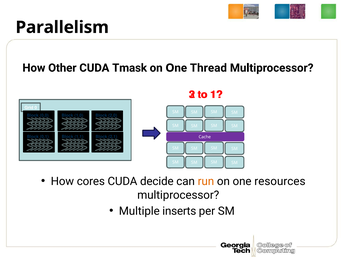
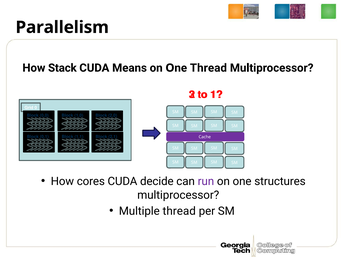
Other: Other -> Stack
Tmask: Tmask -> Means
run colour: orange -> purple
resources: resources -> structures
Multiple inserts: inserts -> thread
